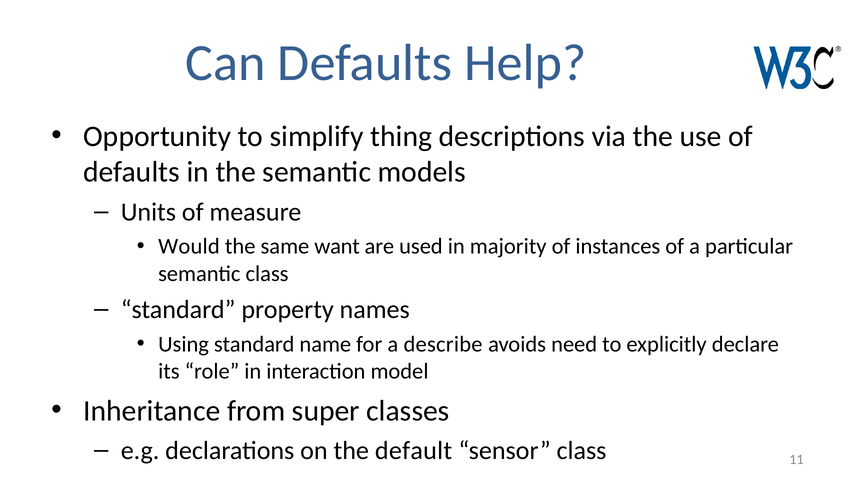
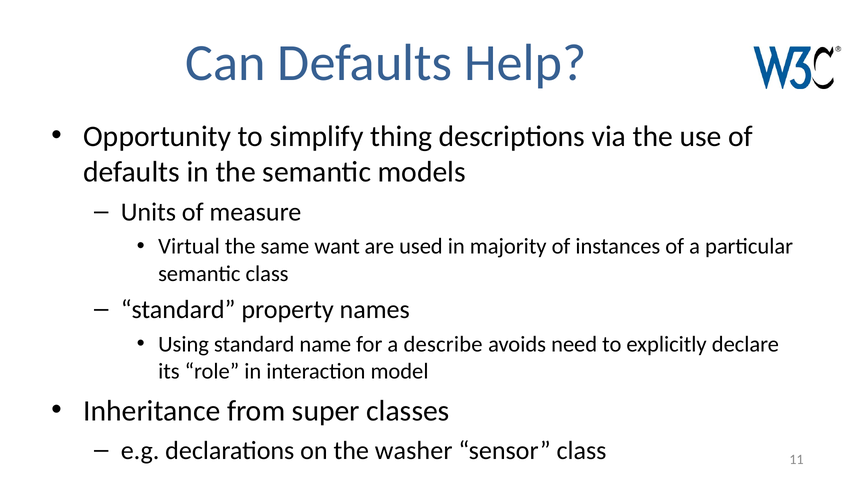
Would: Would -> Virtual
default: default -> washer
